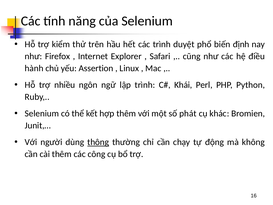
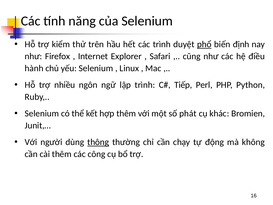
phổ underline: none -> present
yếu Assertion: Assertion -> Selenium
Khái: Khái -> Tiếp
